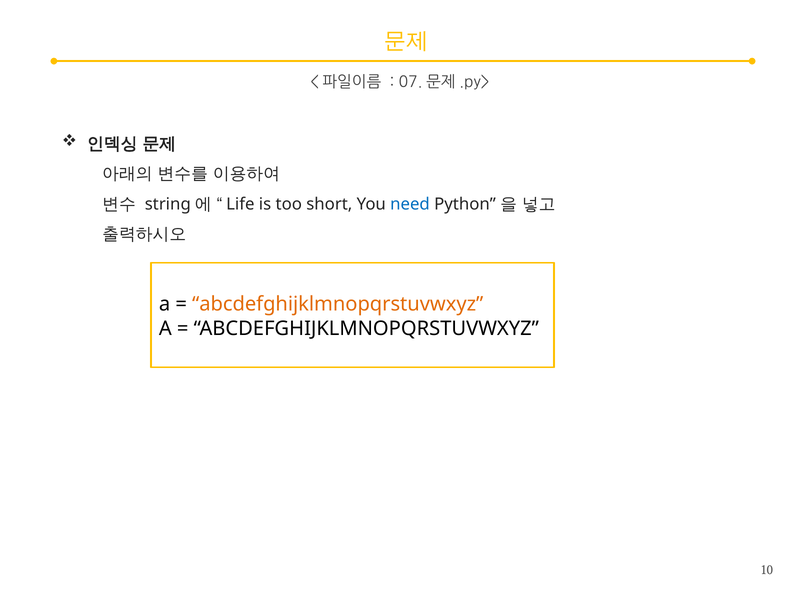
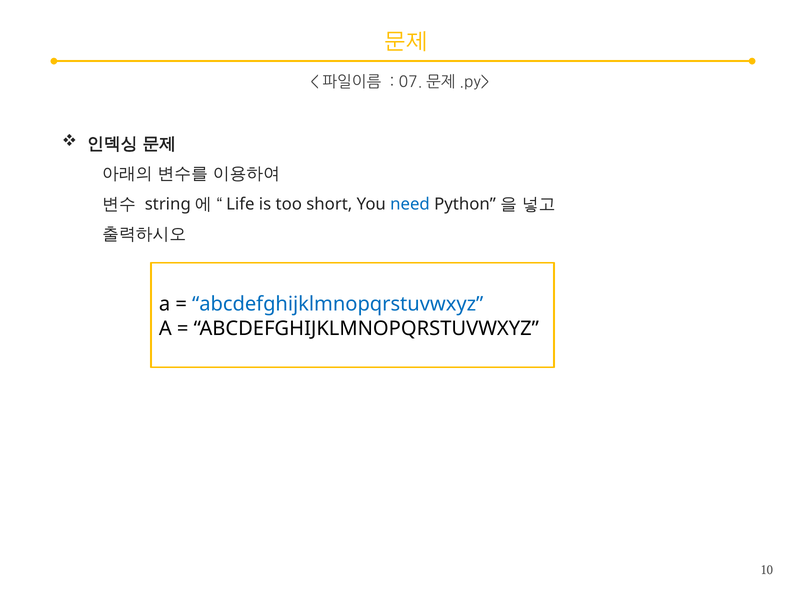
abcdefghijklmnopqrstuvwxyz at (338, 304) colour: orange -> blue
